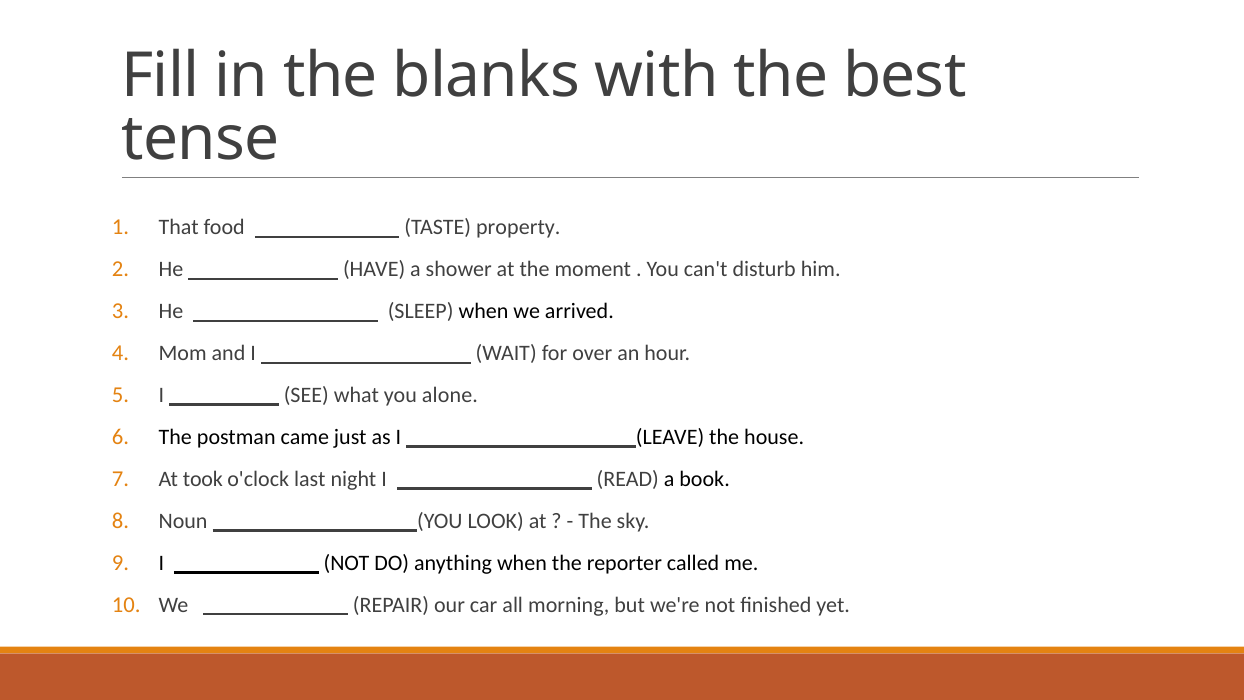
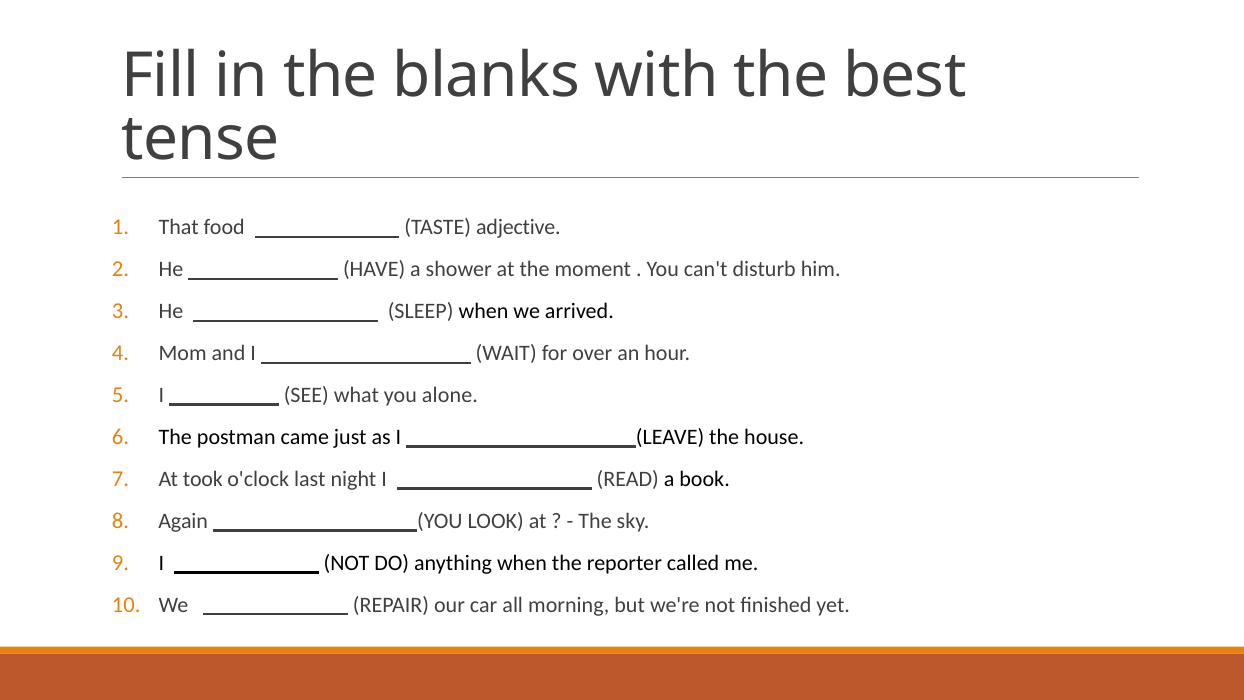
property: property -> adjective
Noun: Noun -> Again
